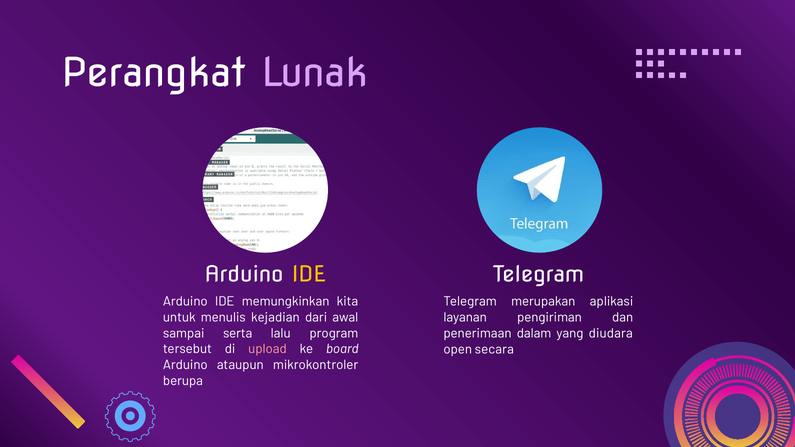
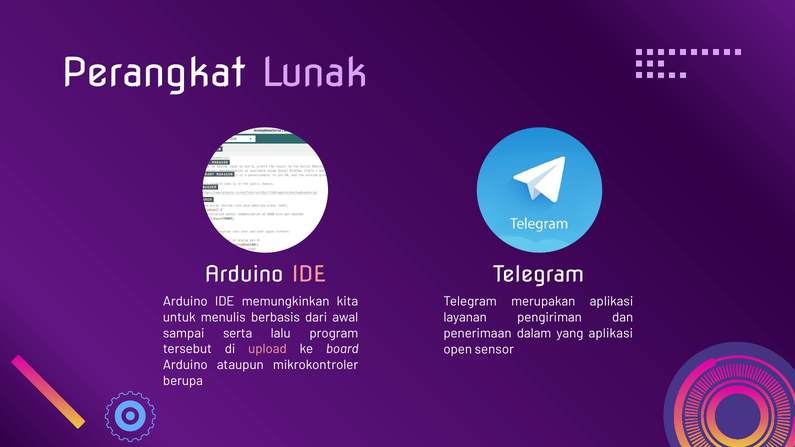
IDE at (309, 275) colour: yellow -> pink
kejadian: kejadian -> berbasis
yang diudara: diudara -> aplikasi
secara: secara -> sensor
